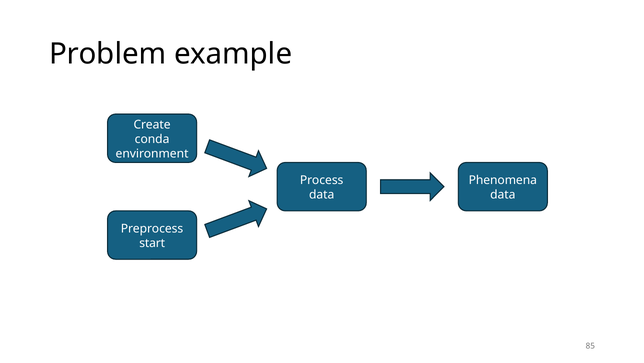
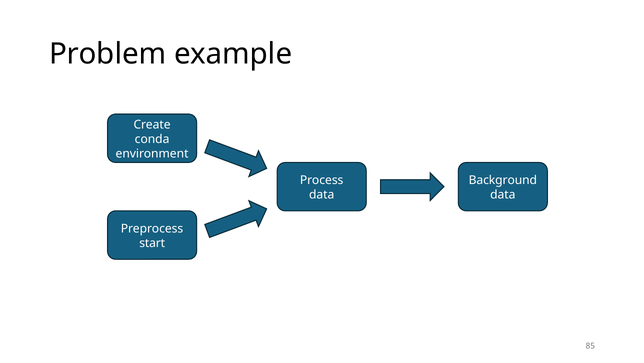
Phenomena: Phenomena -> Background
